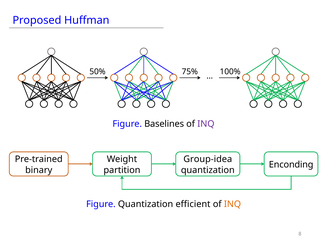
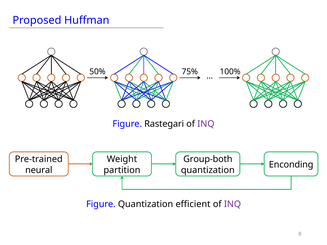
Baselines: Baselines -> Rastegari
Group-idea: Group-idea -> Group-both
binary: binary -> neural
INQ at (232, 204) colour: orange -> purple
